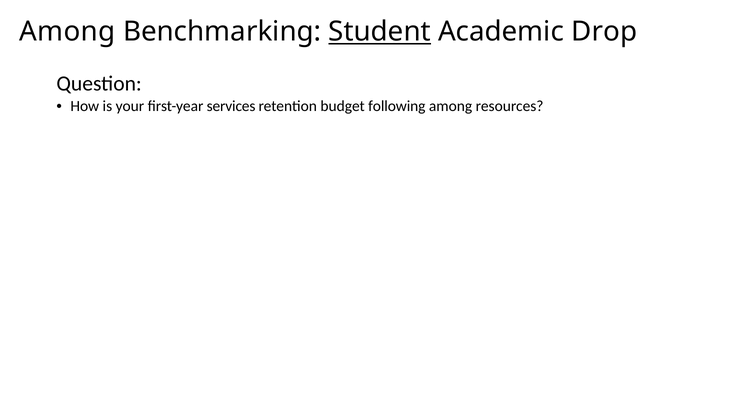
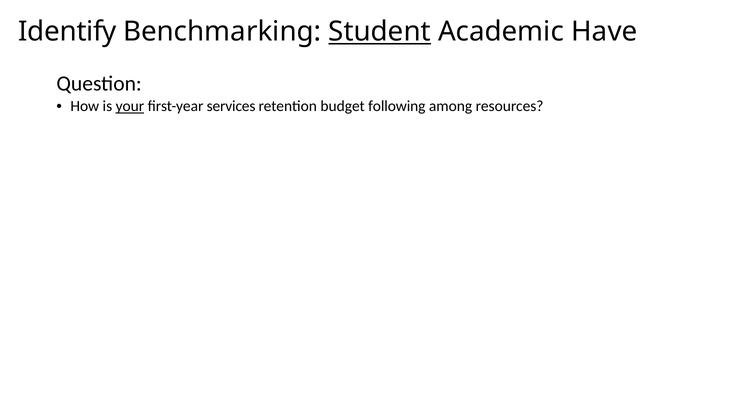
Among at (67, 32): Among -> Identify
Drop: Drop -> Have
your underline: none -> present
